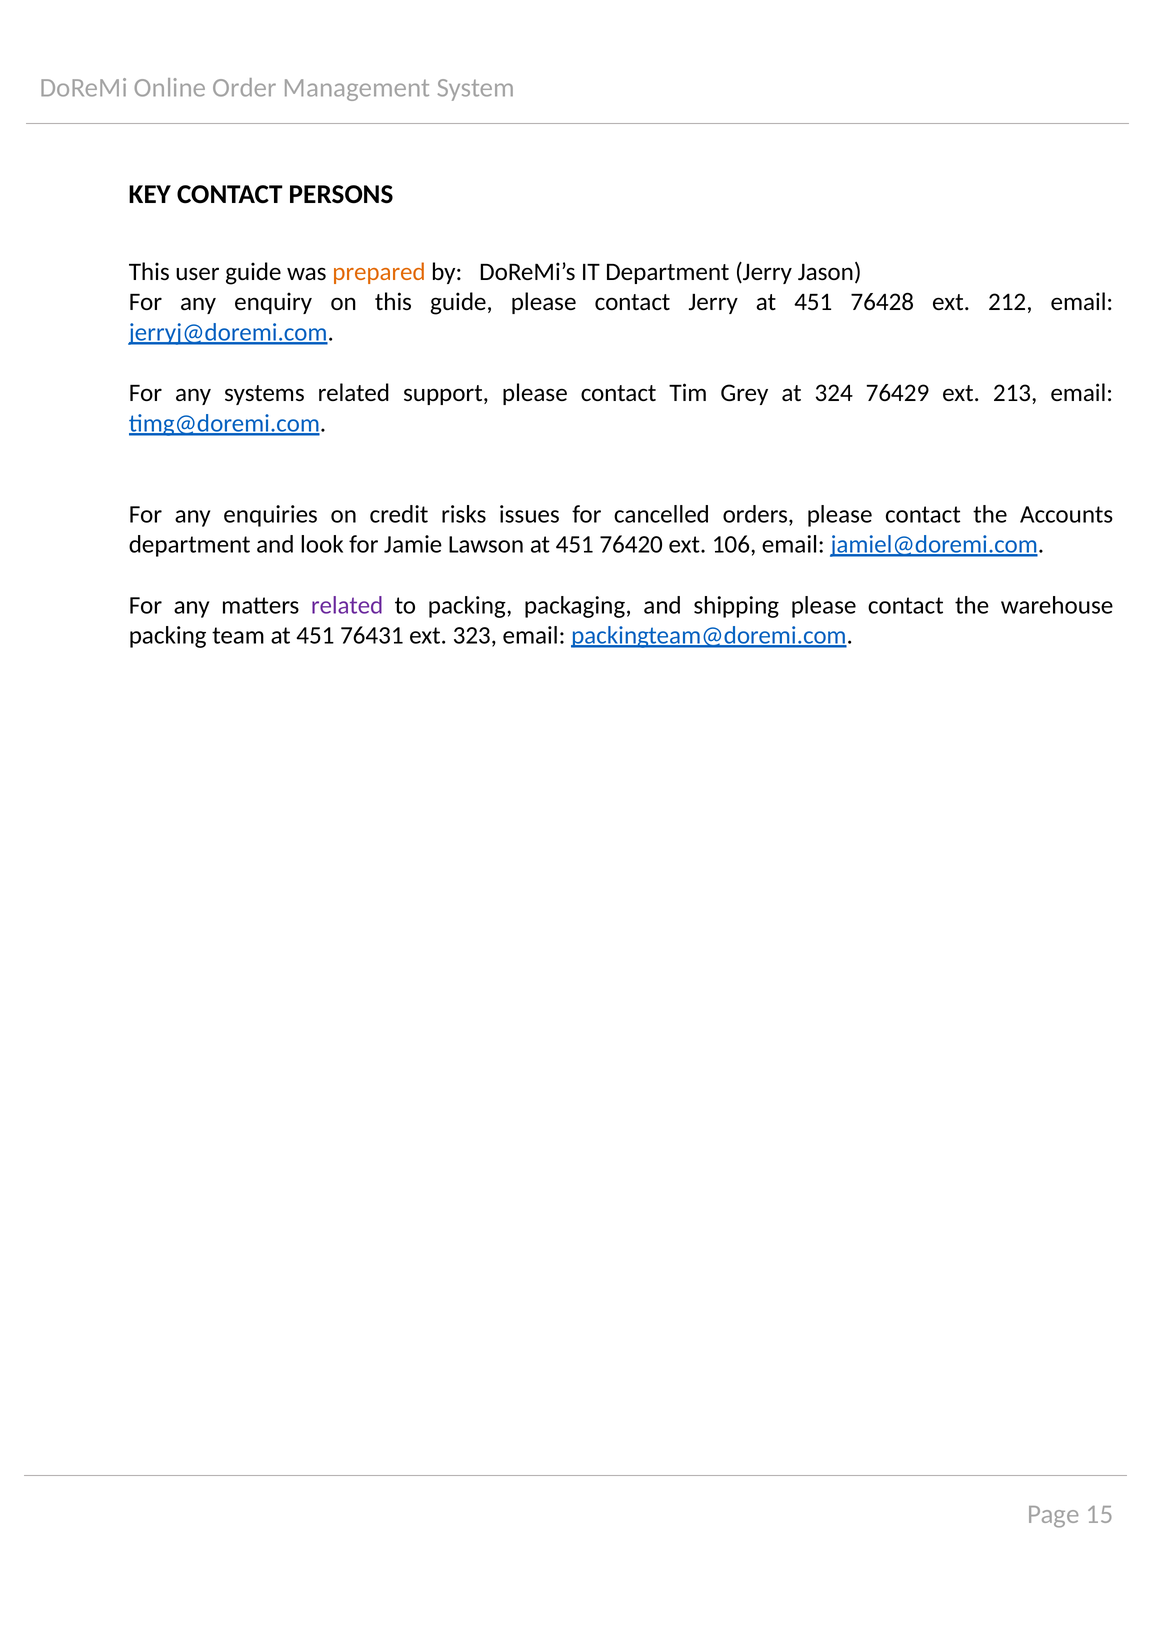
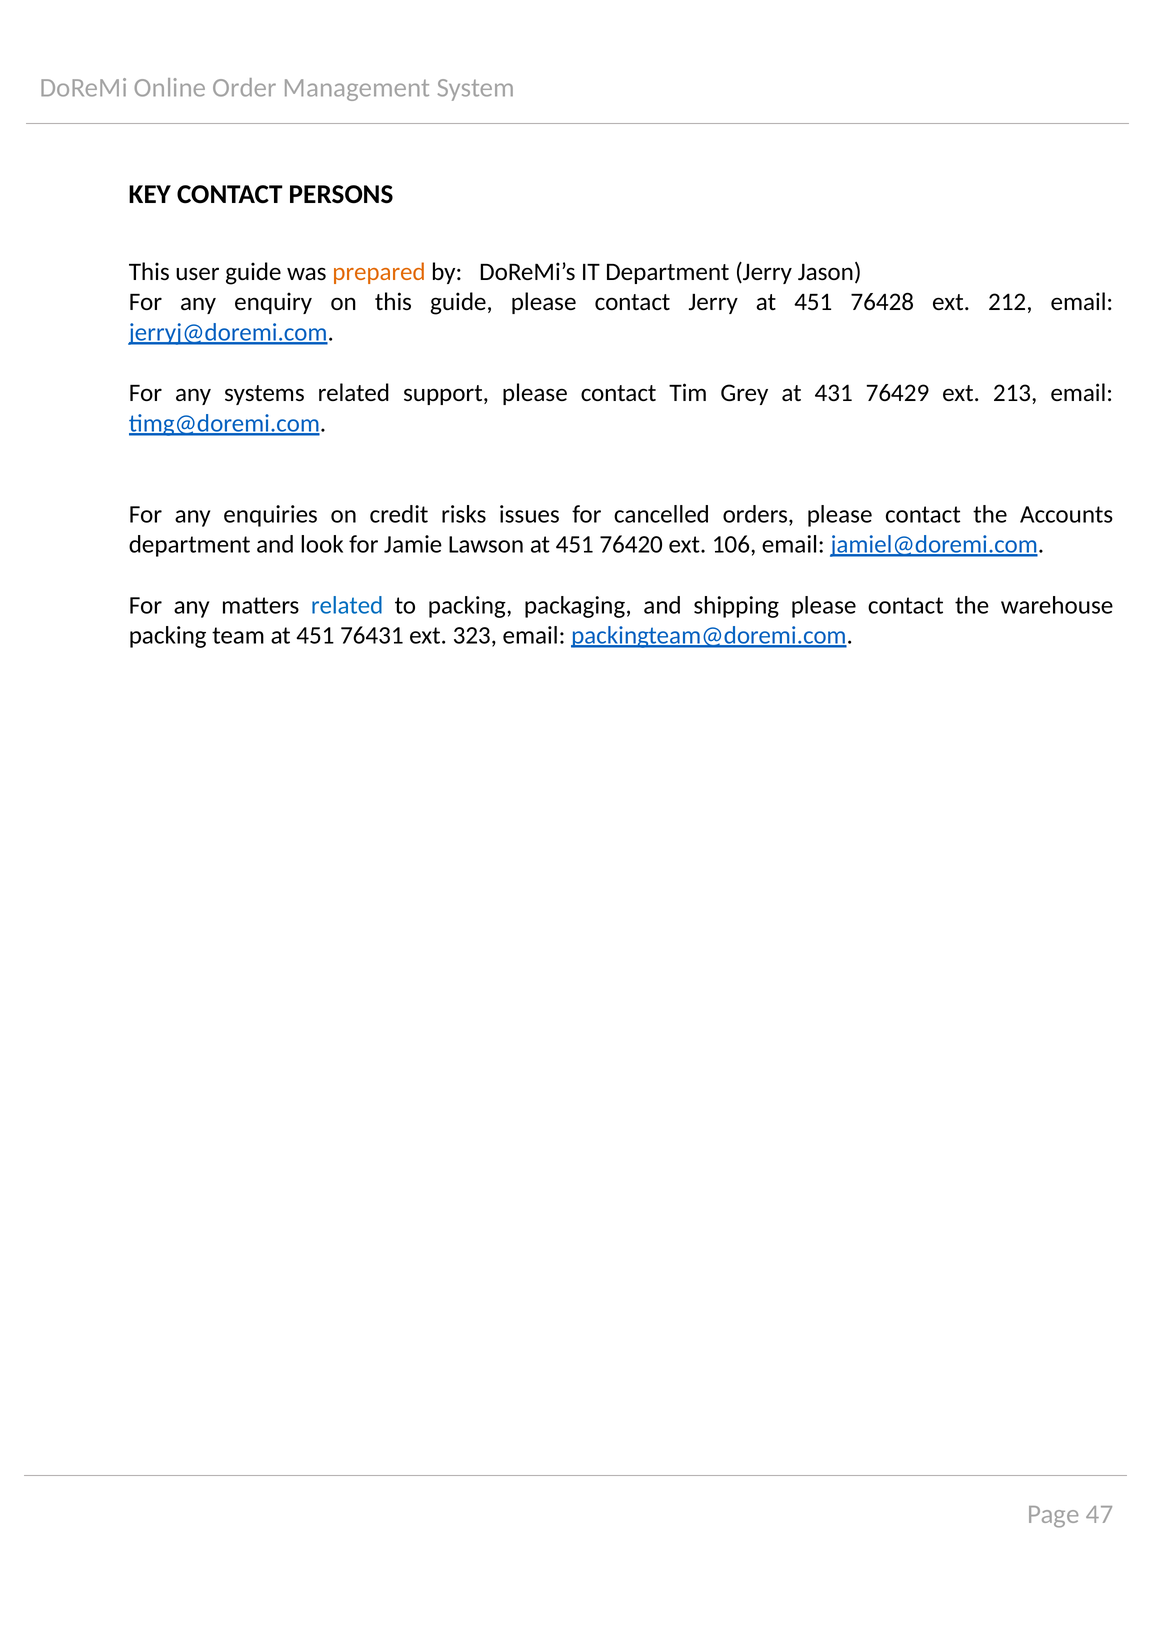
324: 324 -> 431
related at (347, 605) colour: purple -> blue
15: 15 -> 47
